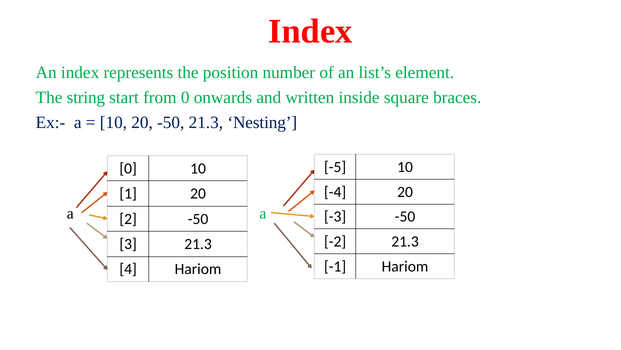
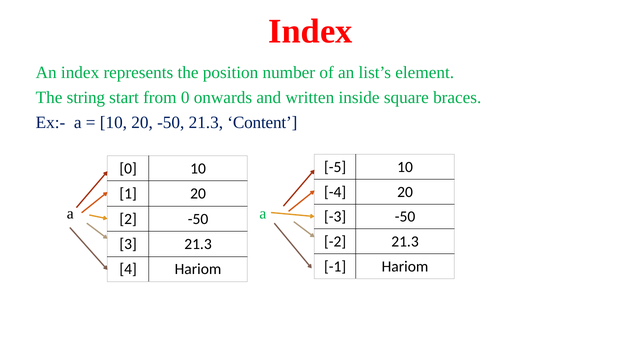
Nesting: Nesting -> Content
